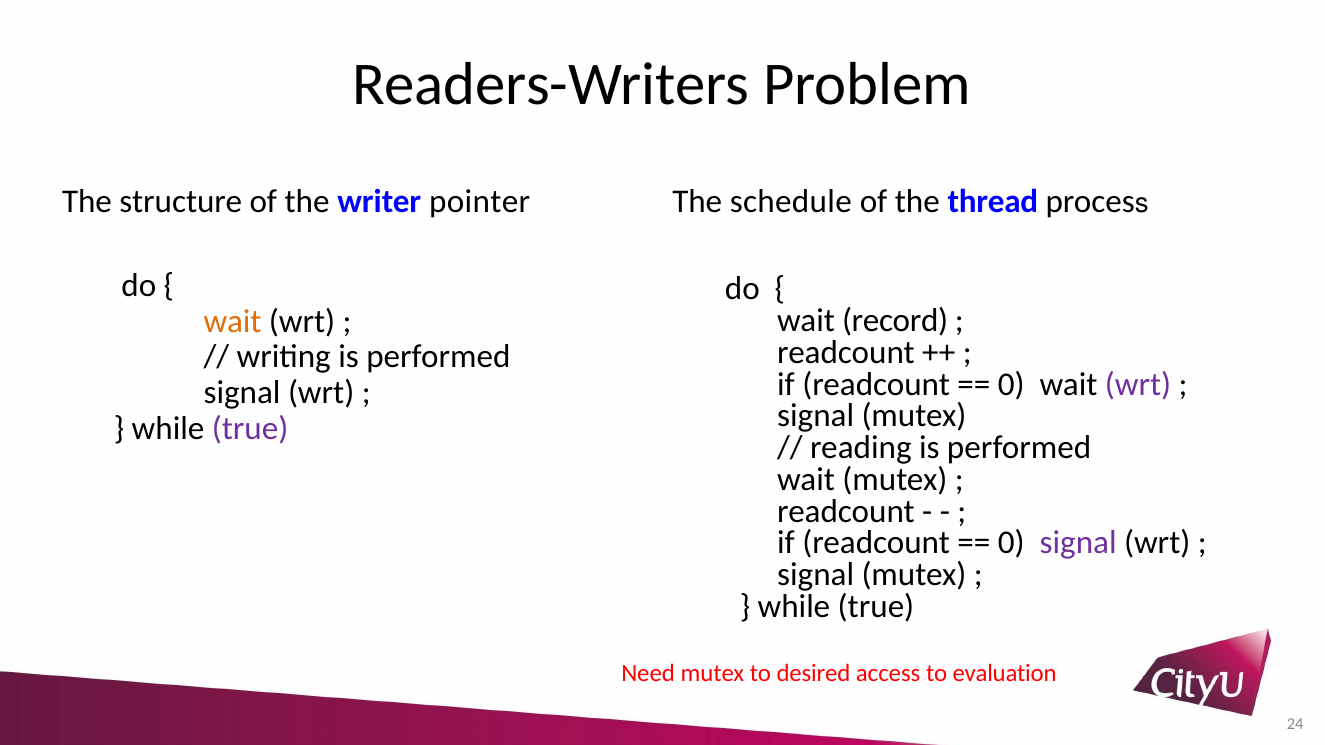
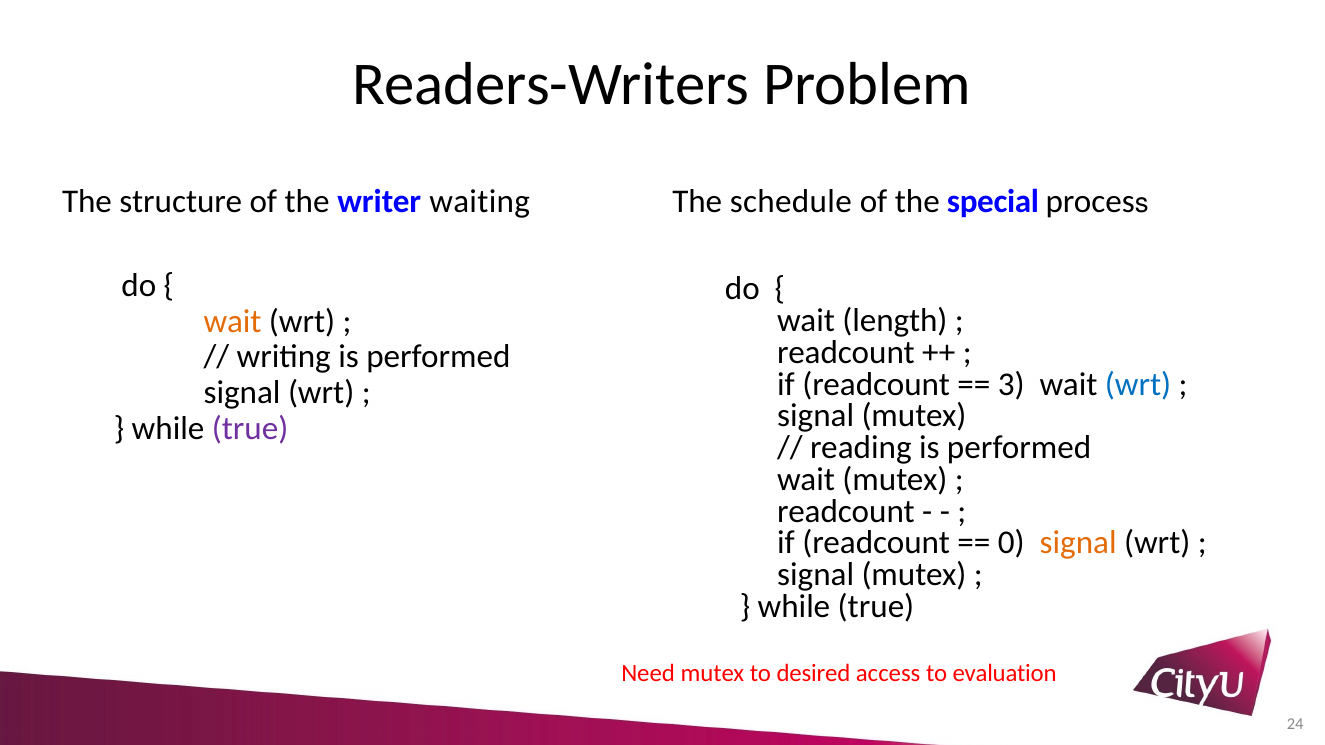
pointer: pointer -> waiting
thread: thread -> special
record: record -> length
0 at (1011, 384): 0 -> 3
wrt at (1138, 384) colour: purple -> blue
signal at (1078, 543) colour: purple -> orange
